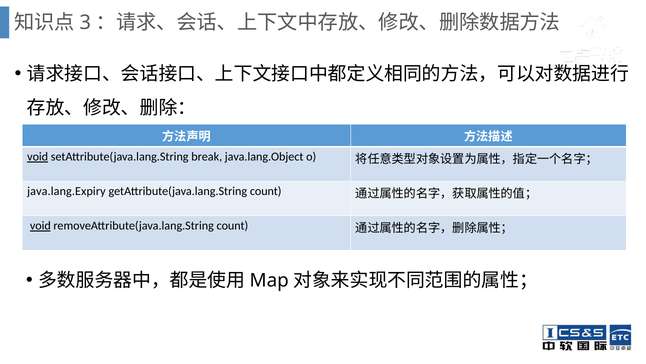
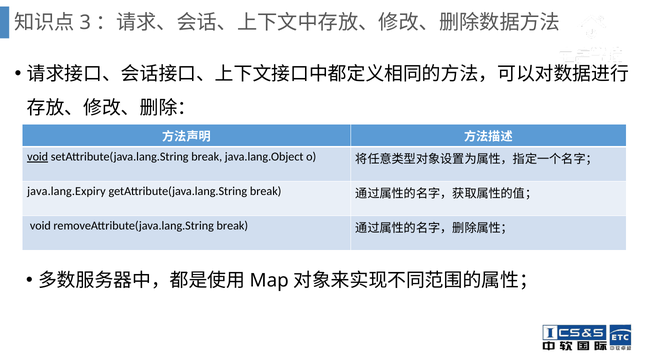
getAttribute(java.lang.String count: count -> break
void at (40, 225) underline: present -> none
removeAttribute(java.lang.String count: count -> break
